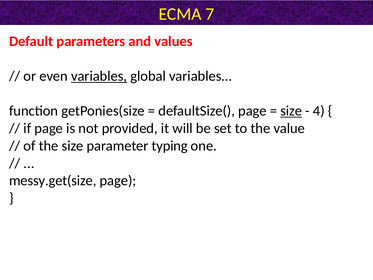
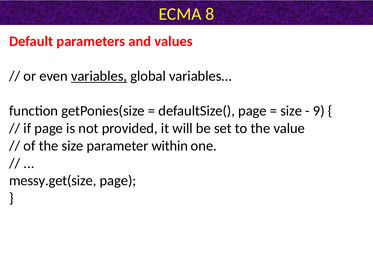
7: 7 -> 8
size at (291, 111) underline: present -> none
4: 4 -> 9
typing: typing -> within
